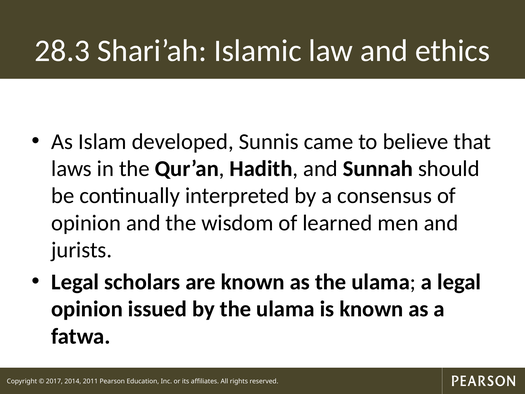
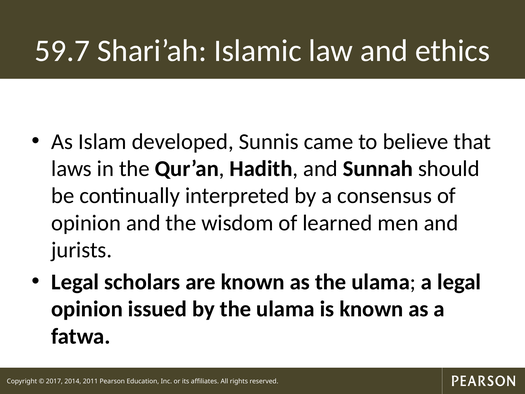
28.3: 28.3 -> 59.7
